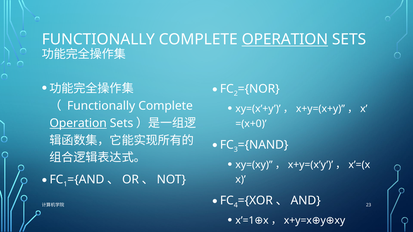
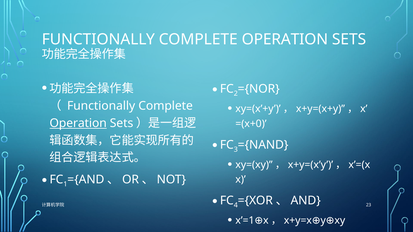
OPERATION at (285, 39) underline: present -> none
